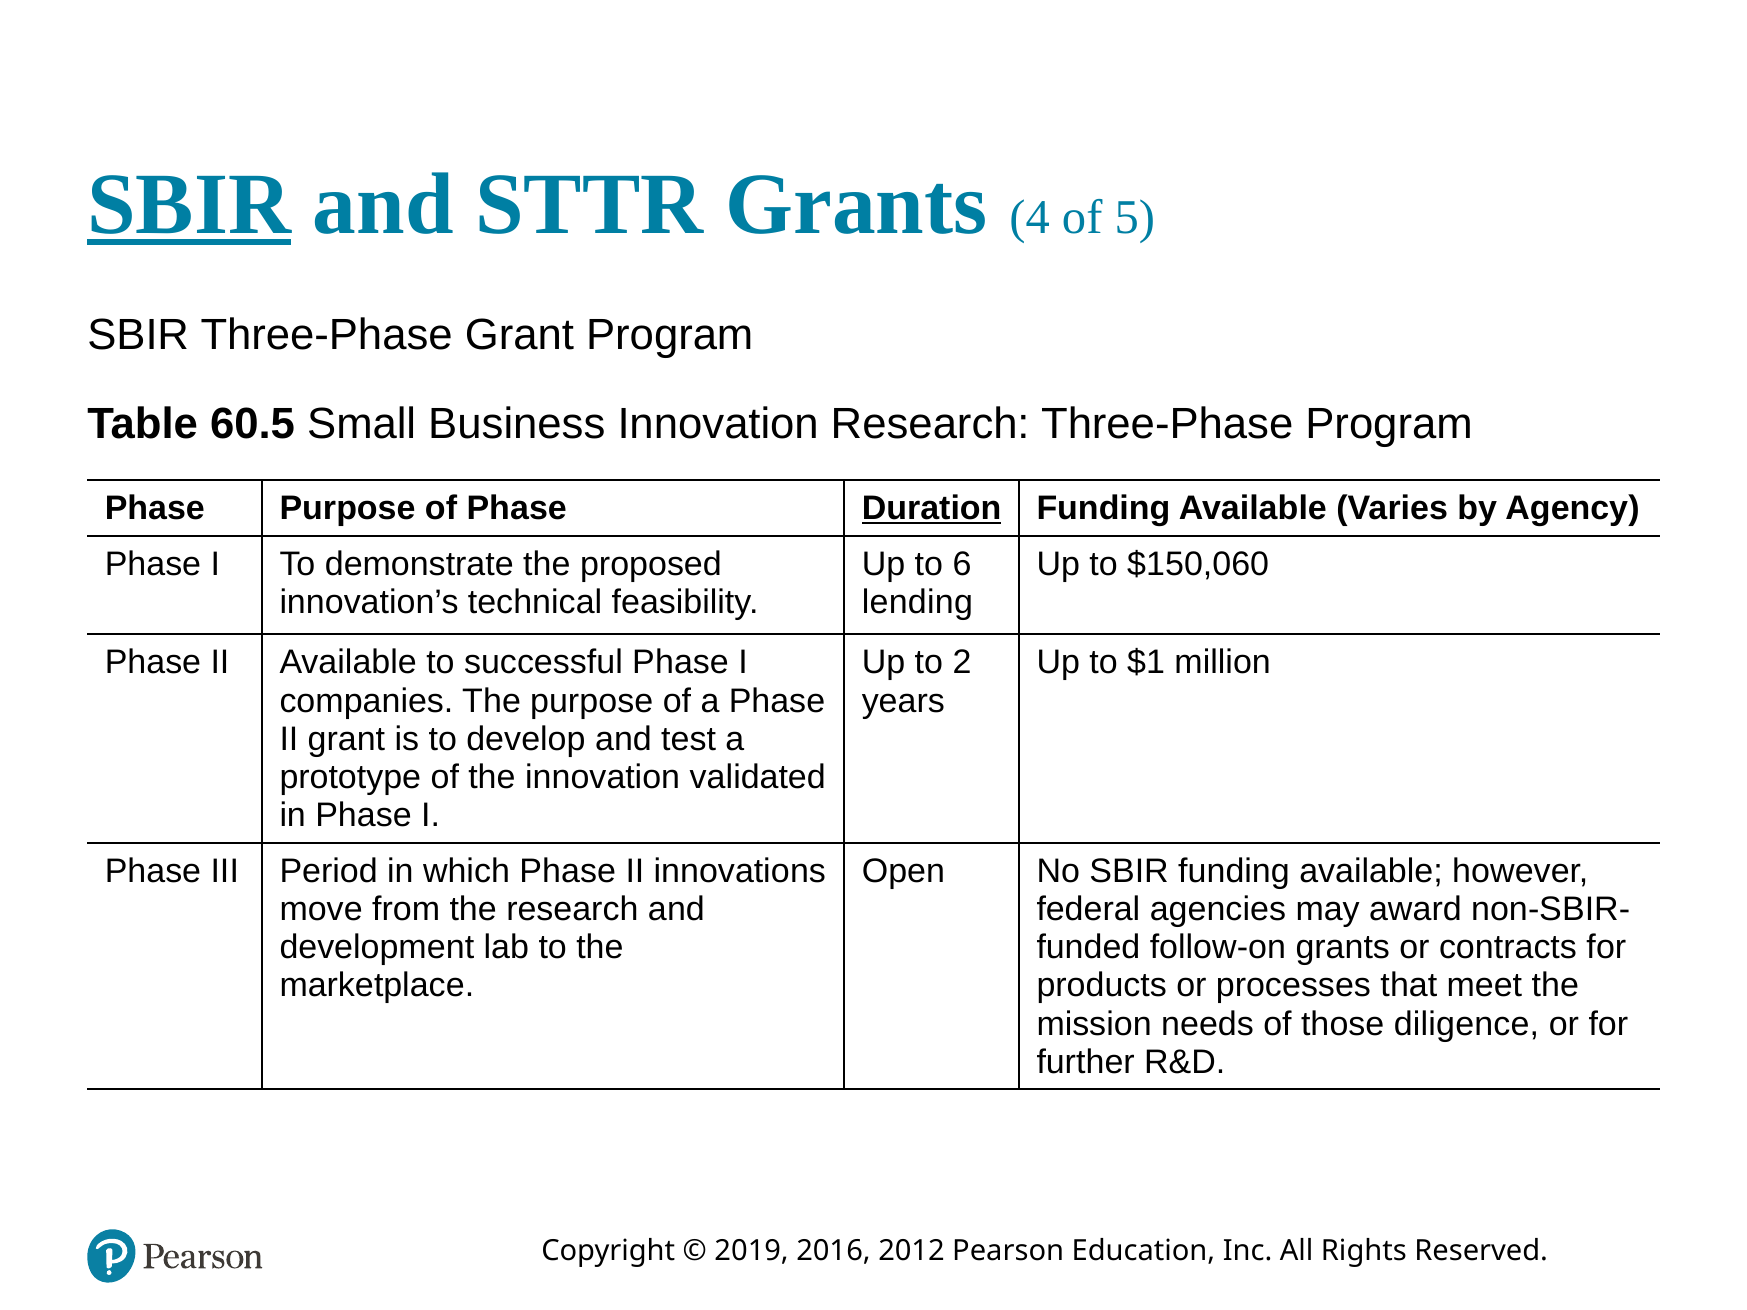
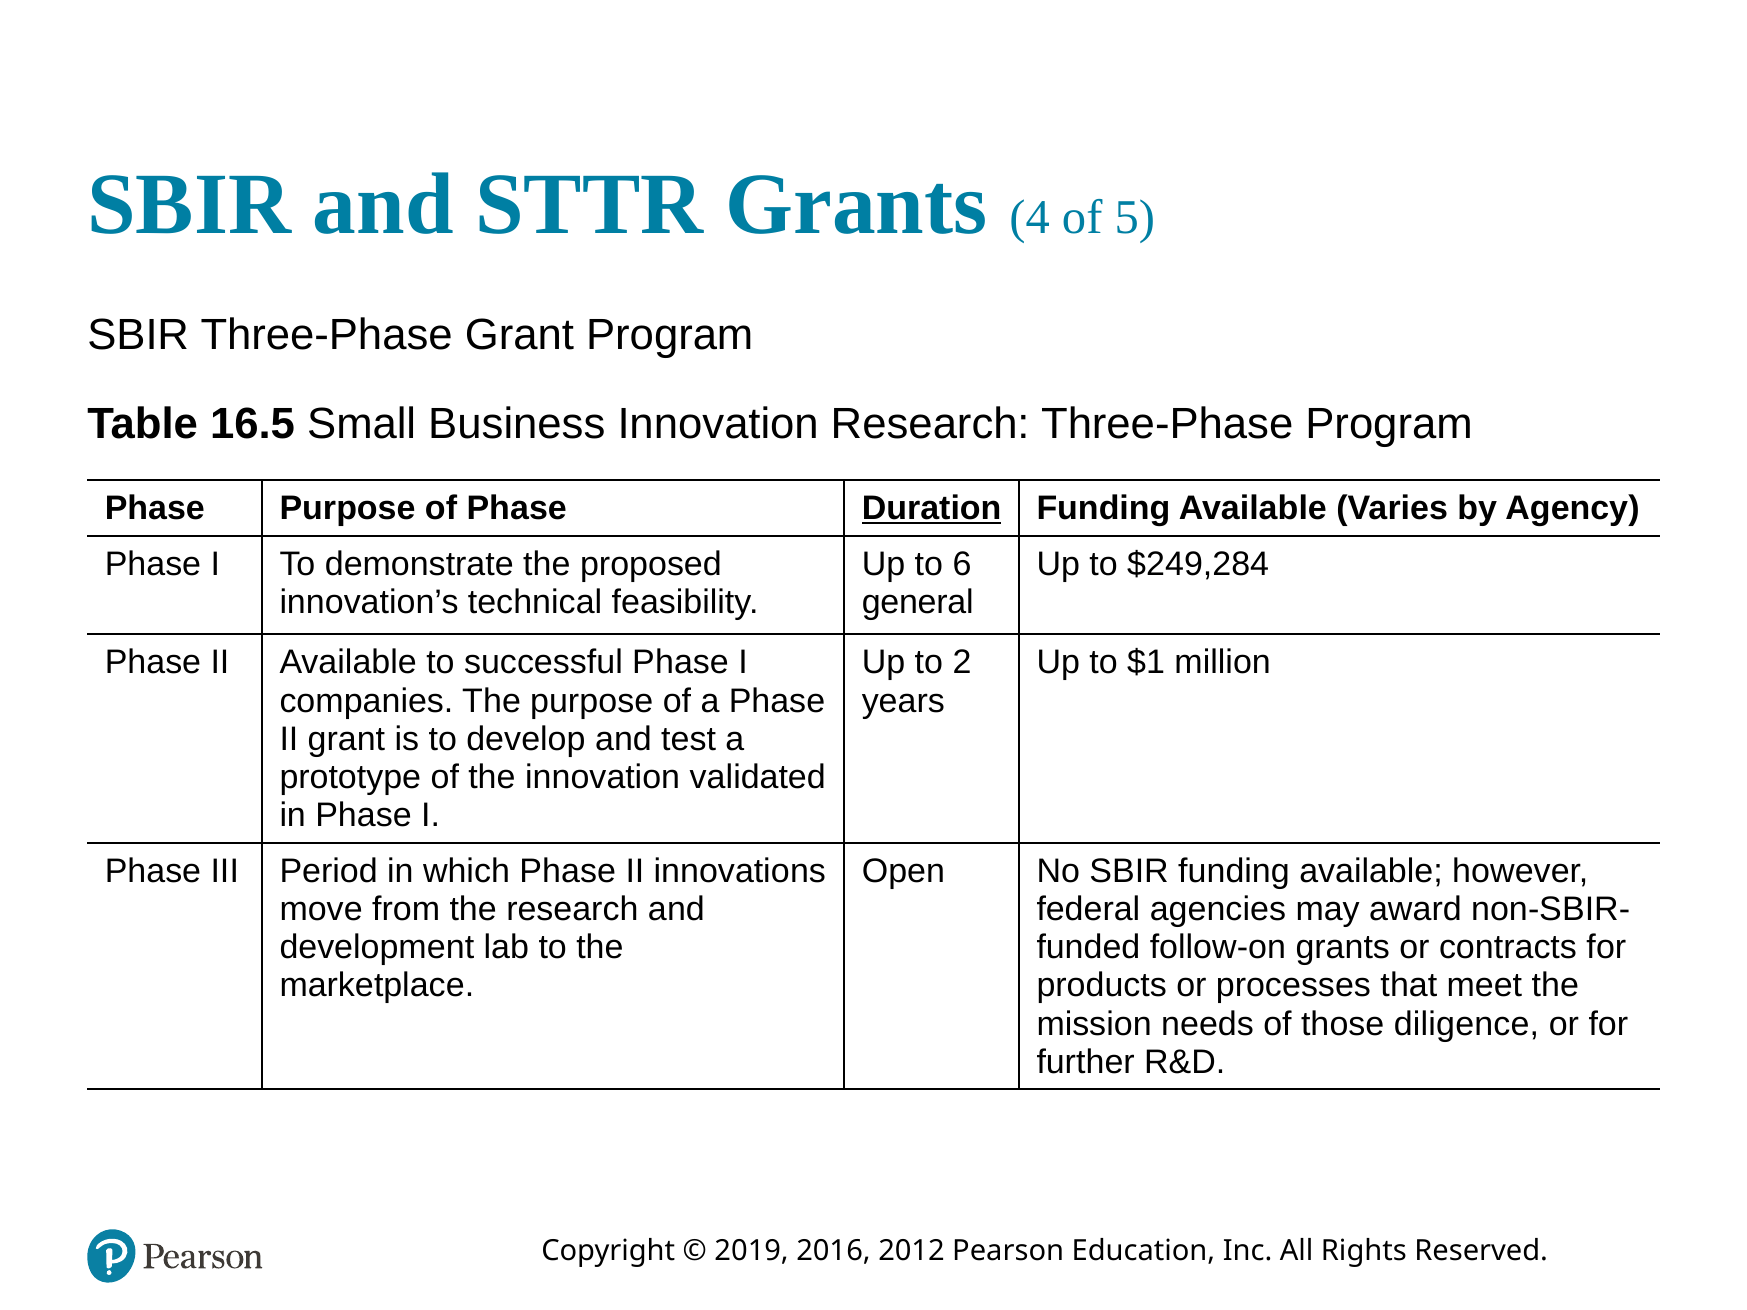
SBIR at (189, 204) underline: present -> none
60.5: 60.5 -> 16.5
$150,060: $150,060 -> $249,284
lending: lending -> general
